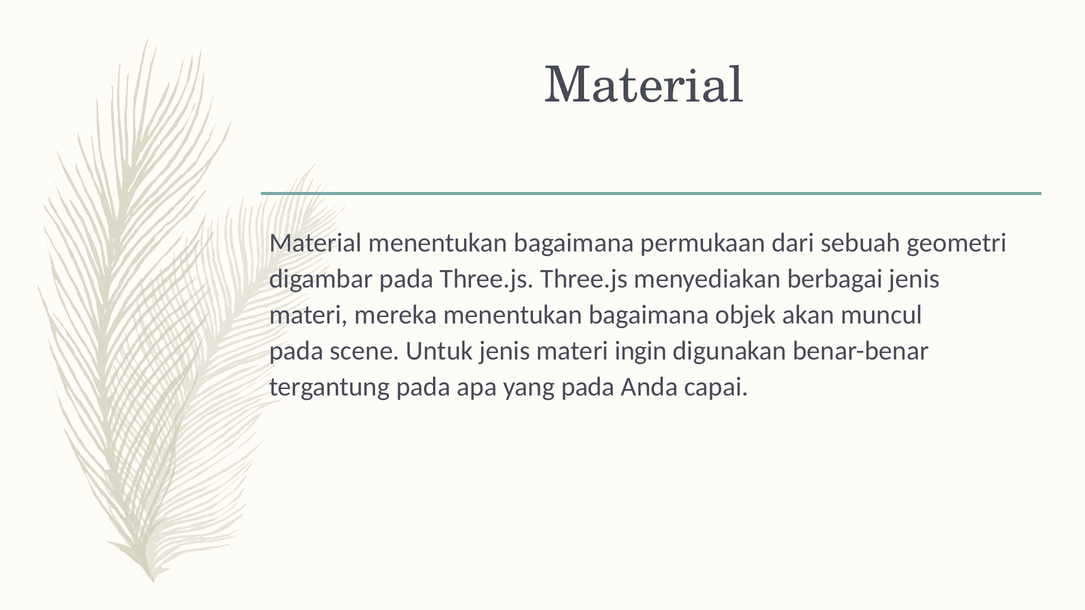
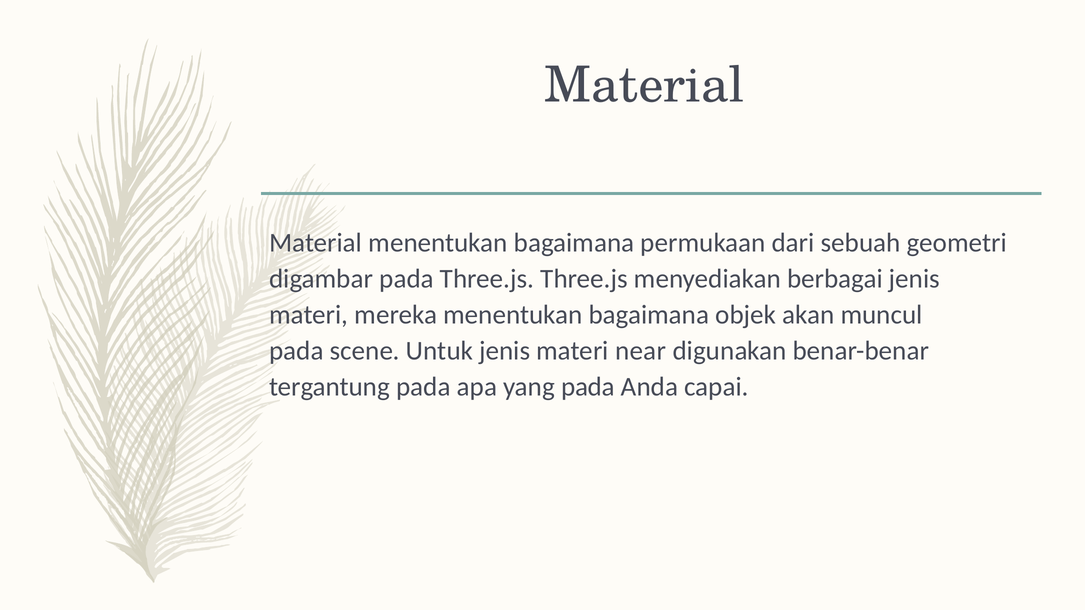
ingin: ingin -> near
